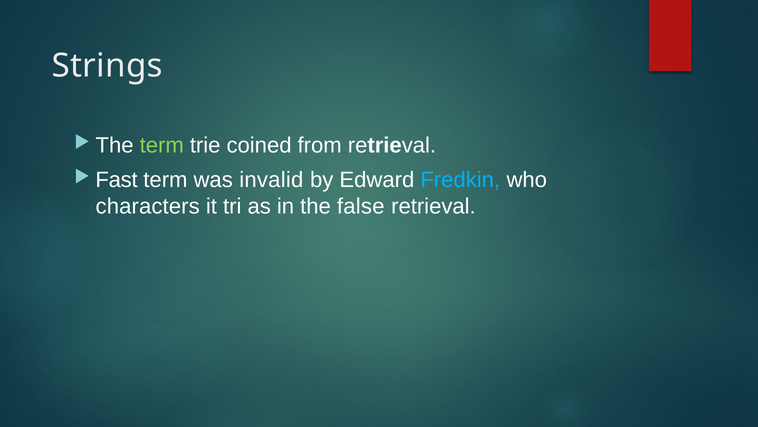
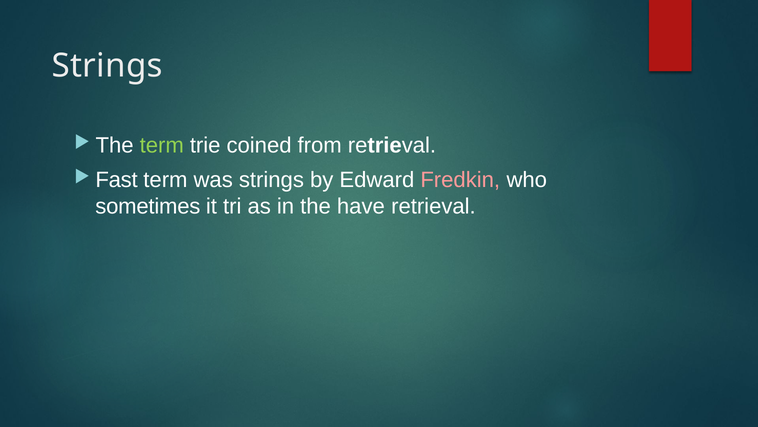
was invalid: invalid -> strings
Fredkin colour: light blue -> pink
characters: characters -> sometimes
false: false -> have
